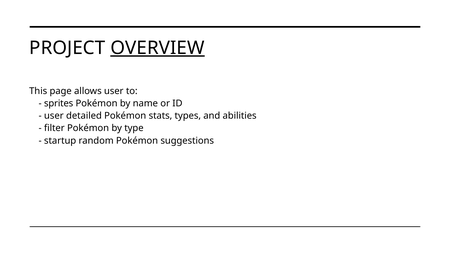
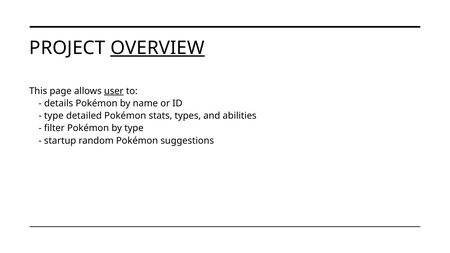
user at (114, 91) underline: none -> present
sprites: sprites -> details
user at (54, 116): user -> type
